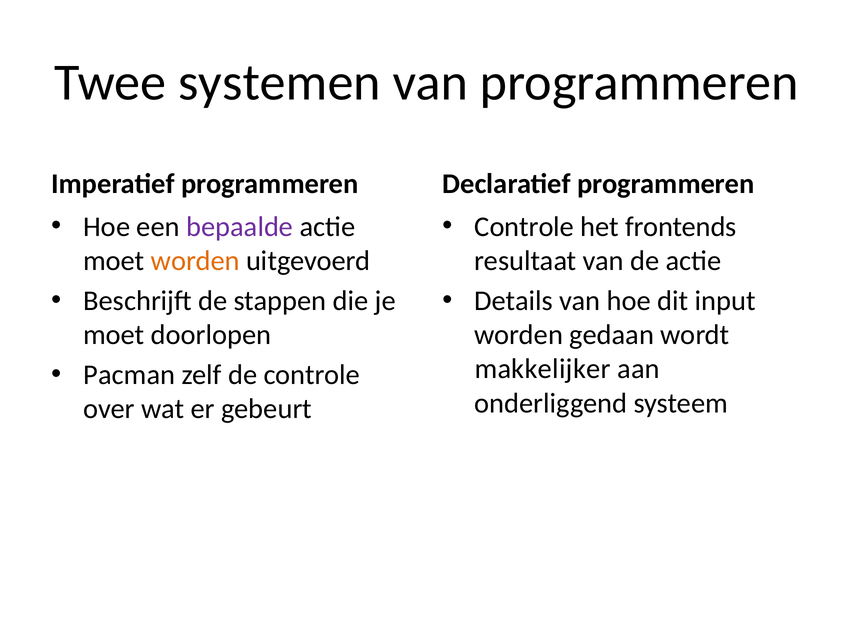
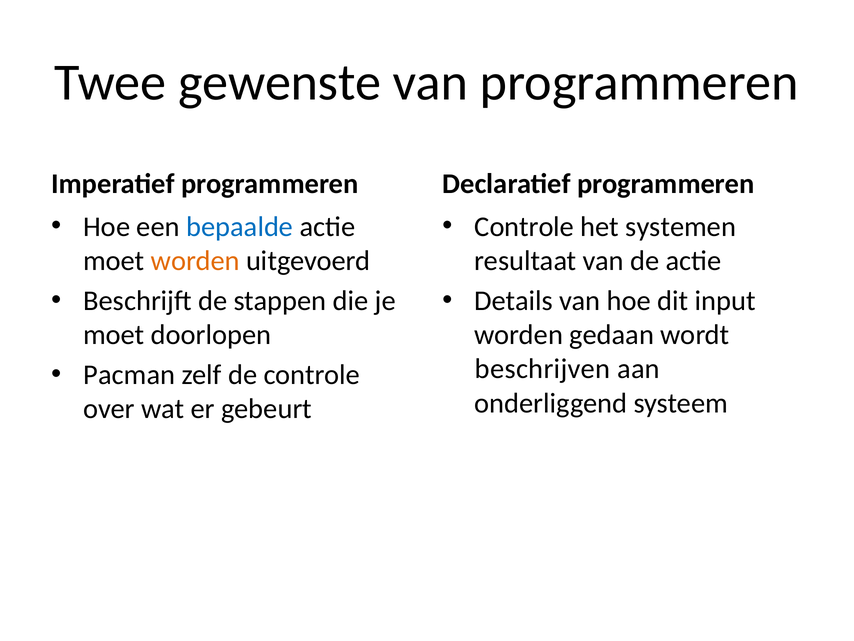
systemen: systemen -> gewenste
bepaalde colour: purple -> blue
frontends: frontends -> systemen
makkelijker: makkelijker -> beschrijven
